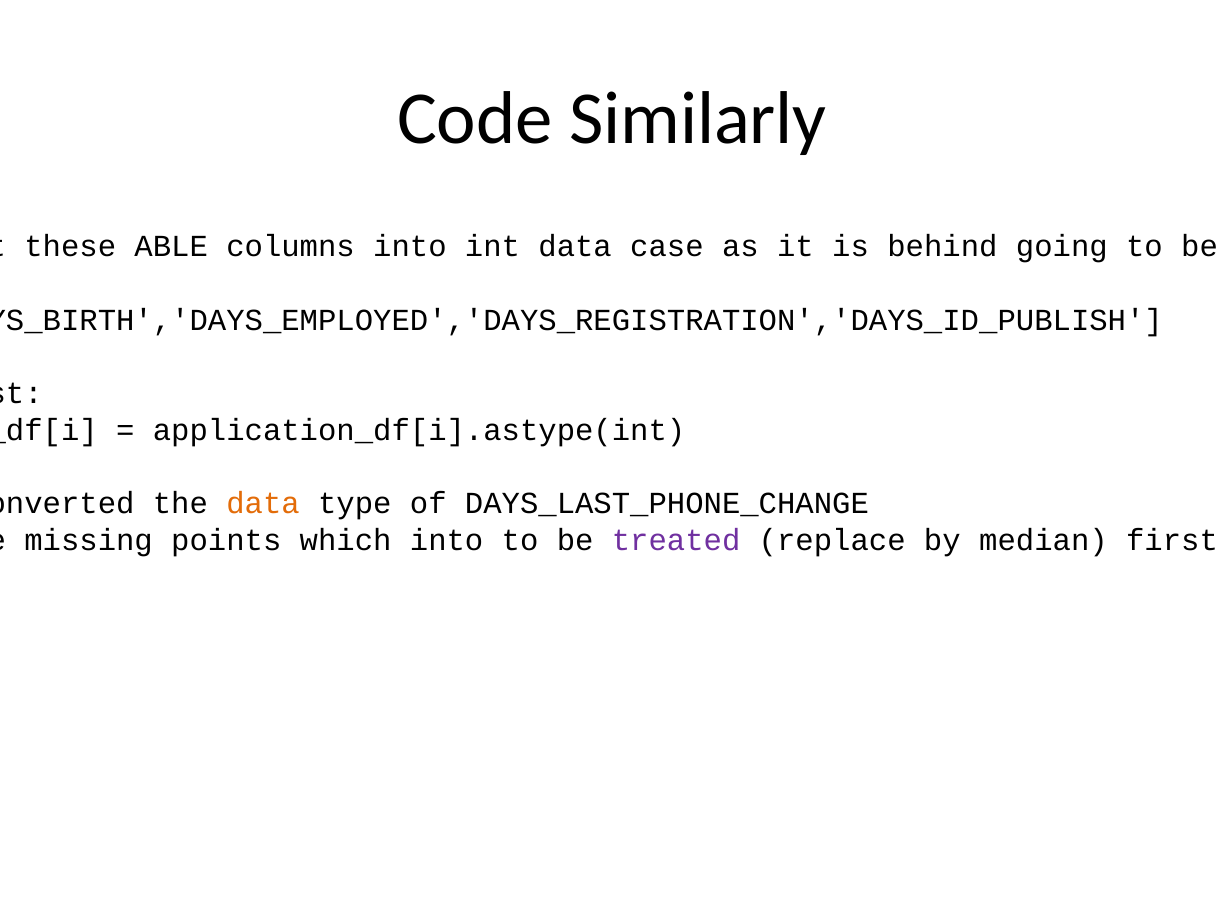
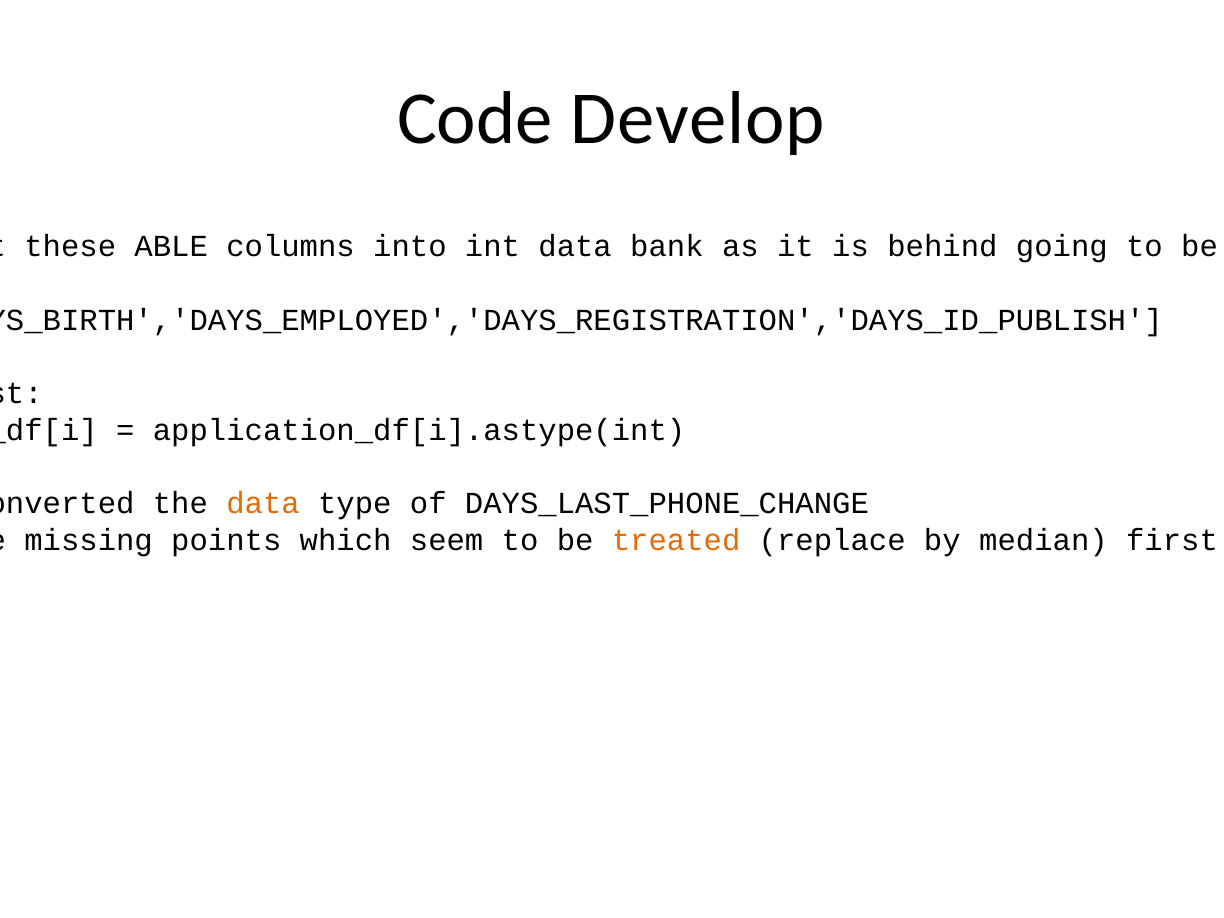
Similarly: Similarly -> Develop
case: case -> bank
which into: into -> seem
treated colour: purple -> orange
